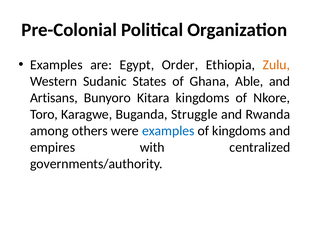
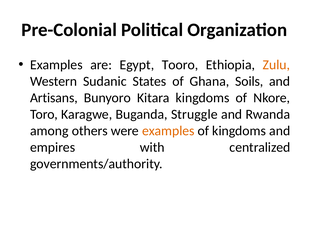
Order: Order -> Tooro
Able: Able -> Soils
examples at (168, 131) colour: blue -> orange
